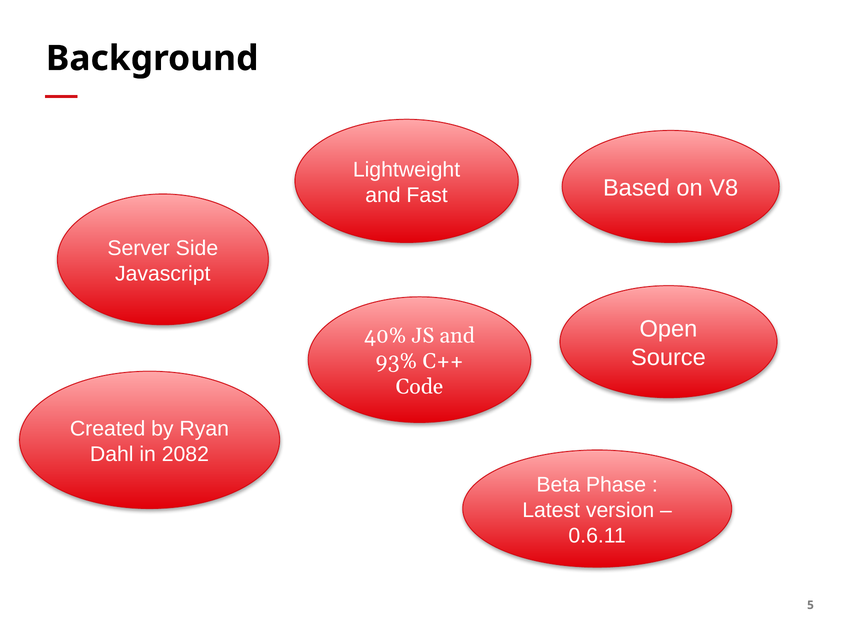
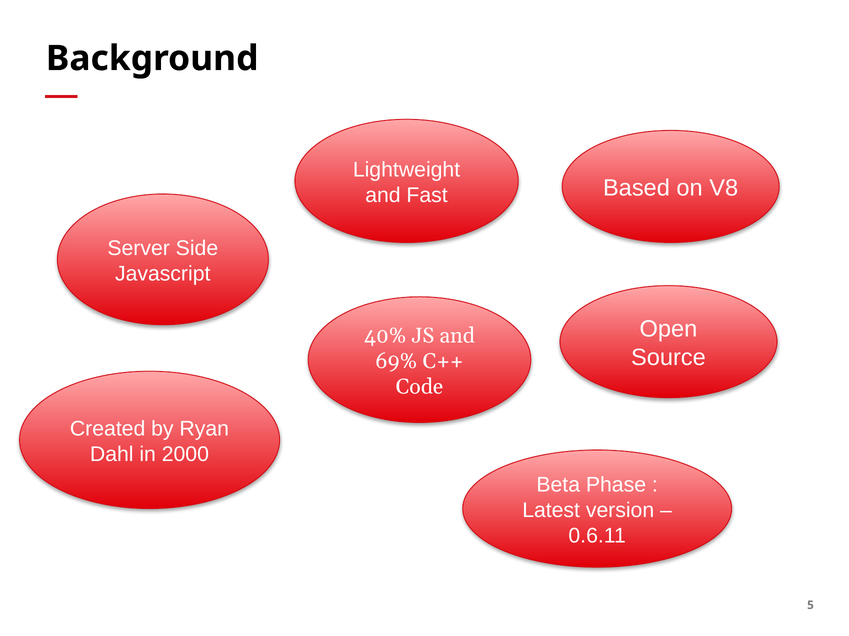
93%: 93% -> 69%
2082: 2082 -> 2000
